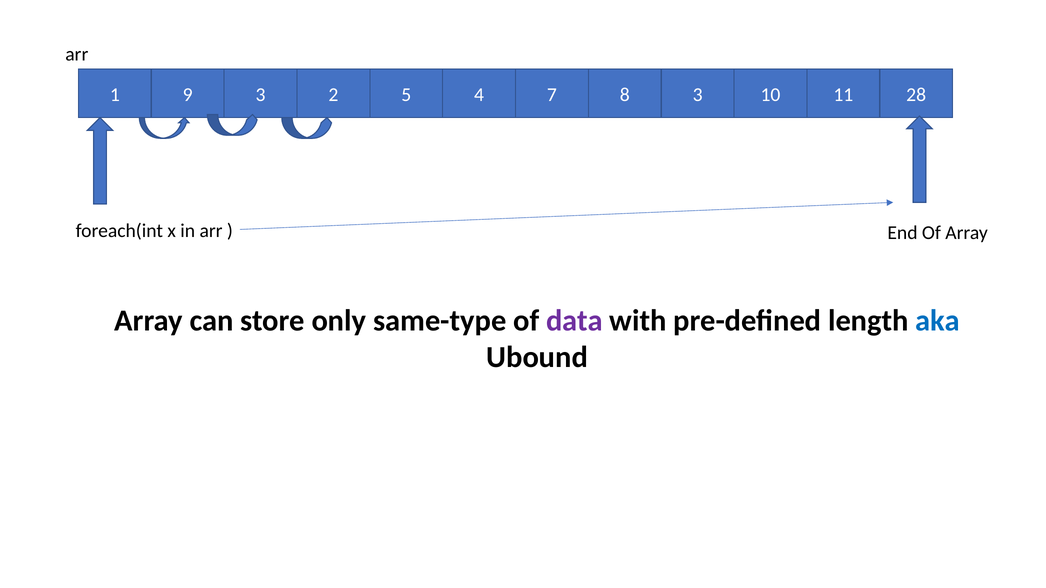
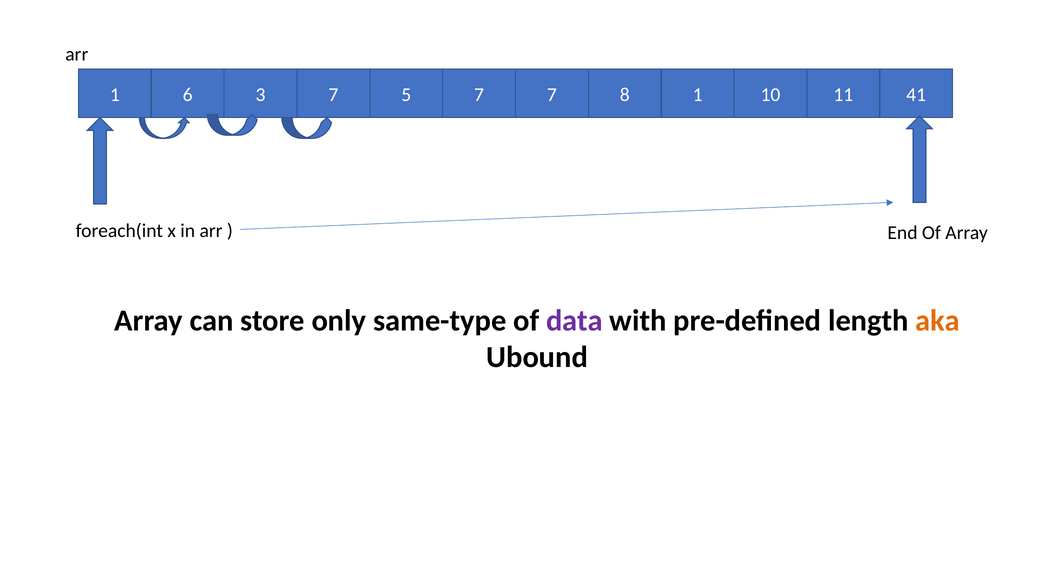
9: 9 -> 6
3 2: 2 -> 7
5 4: 4 -> 7
8 3: 3 -> 1
28: 28 -> 41
aka colour: blue -> orange
